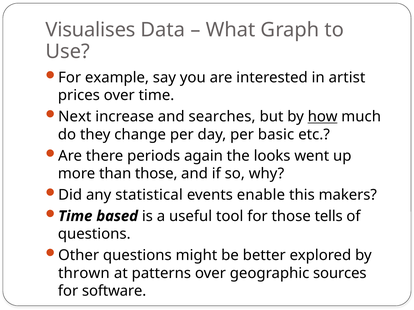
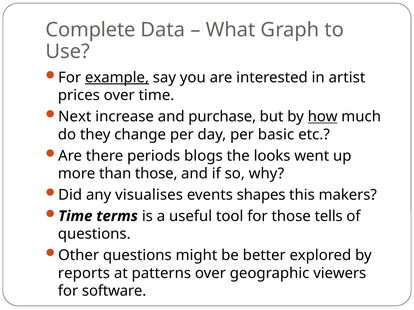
Visualises: Visualises -> Complete
example underline: none -> present
searches: searches -> purchase
again: again -> blogs
statistical: statistical -> visualises
enable: enable -> shapes
based: based -> terms
thrown: thrown -> reports
sources: sources -> viewers
